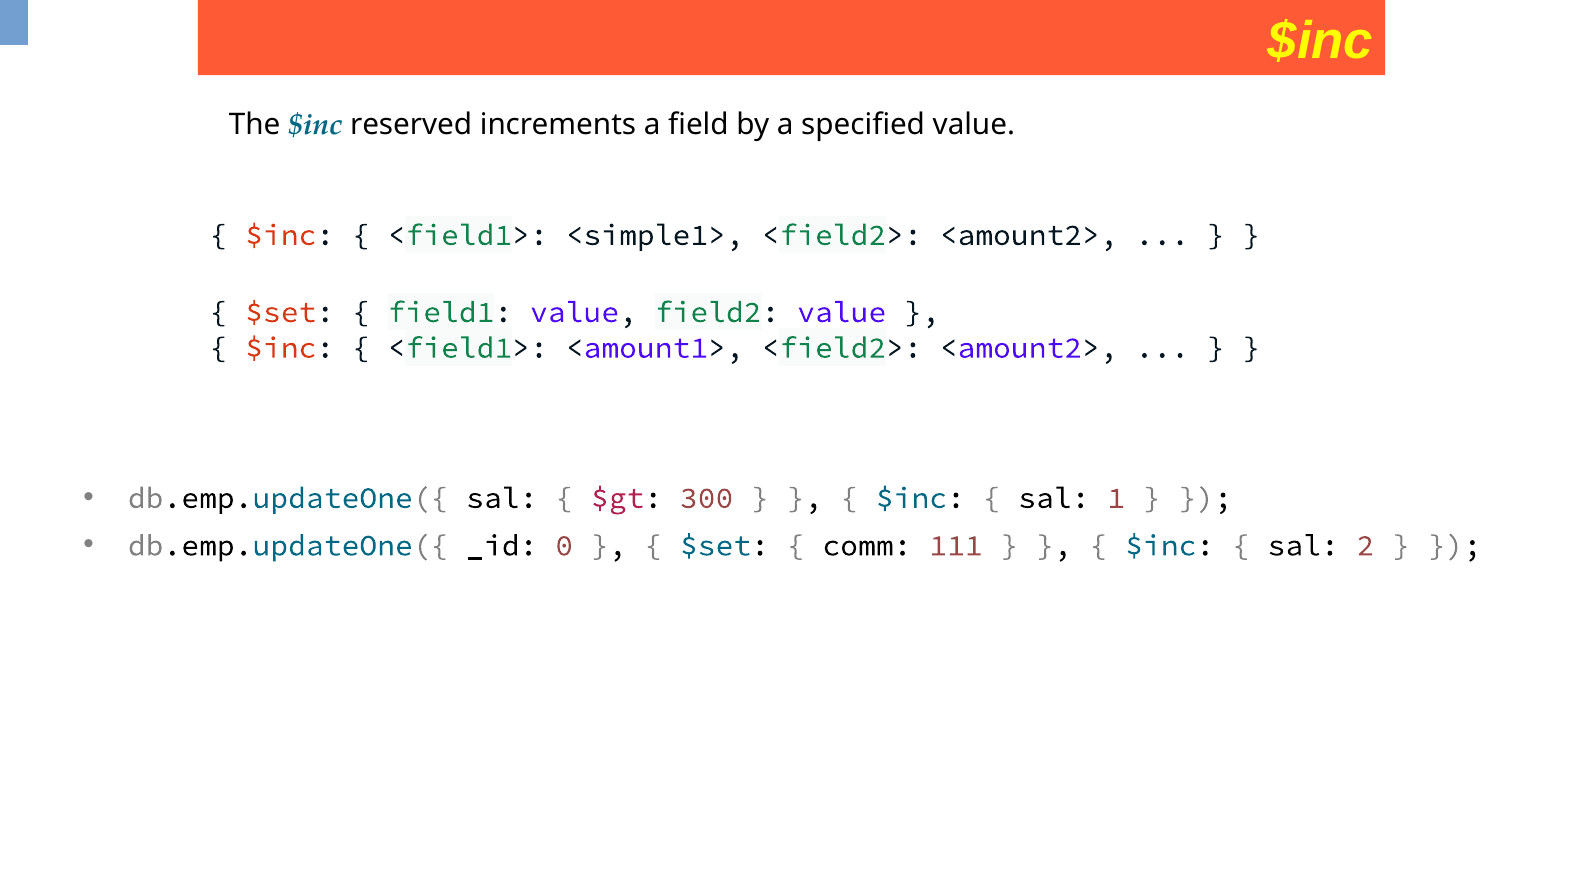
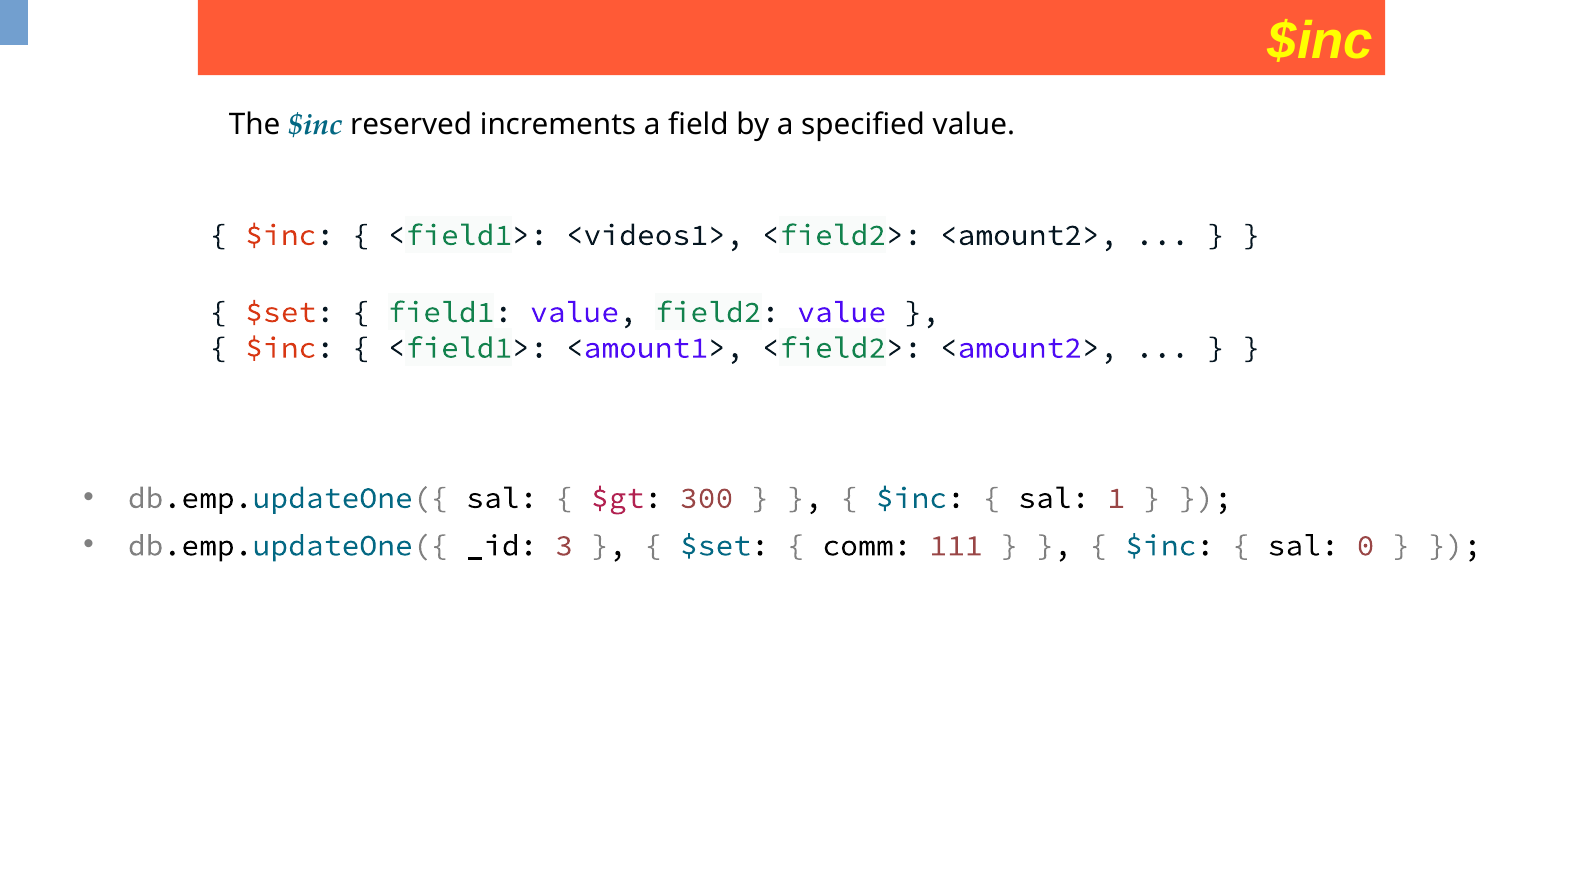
<simple1>: <simple1> -> <videos1>
0: 0 -> 3
2: 2 -> 0
